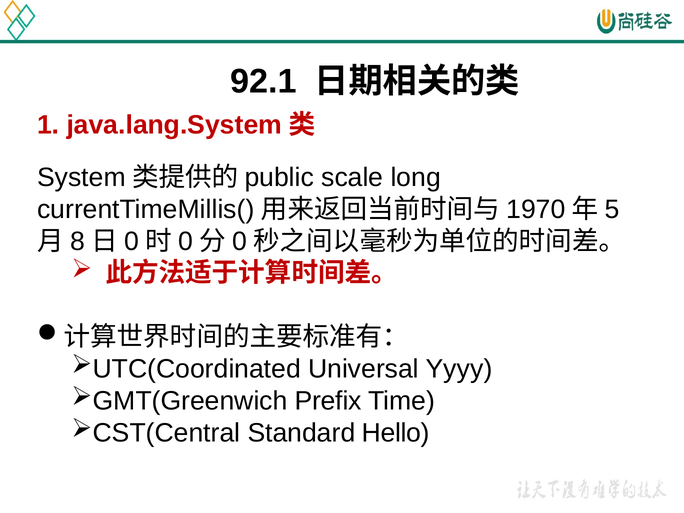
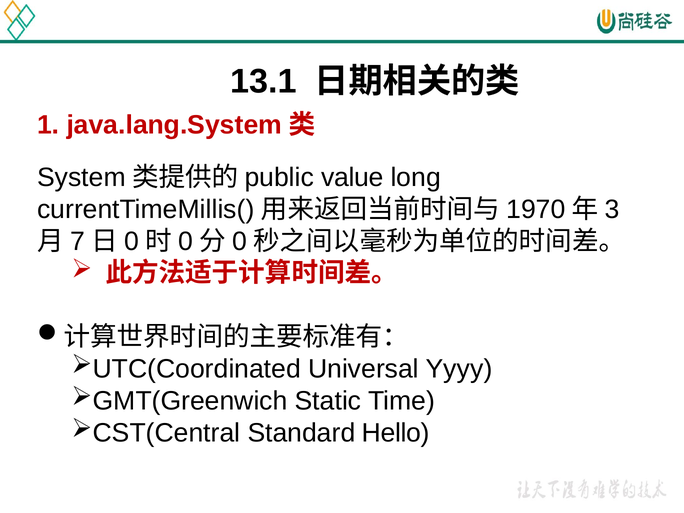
92.1: 92.1 -> 13.1
scale: scale -> value
5: 5 -> 3
8: 8 -> 7
Prefix: Prefix -> Static
